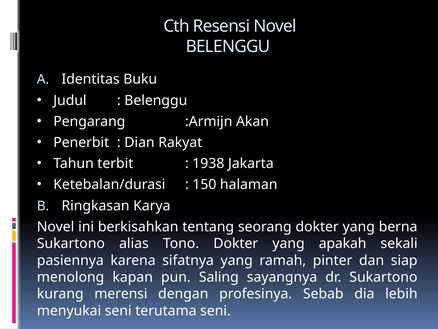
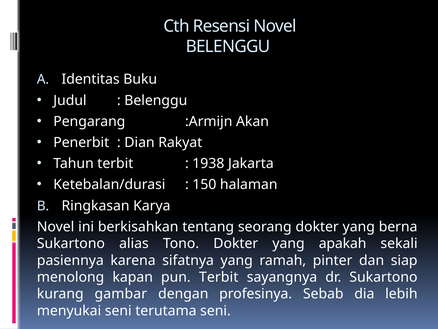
pun Saling: Saling -> Terbit
merensi: merensi -> gambar
